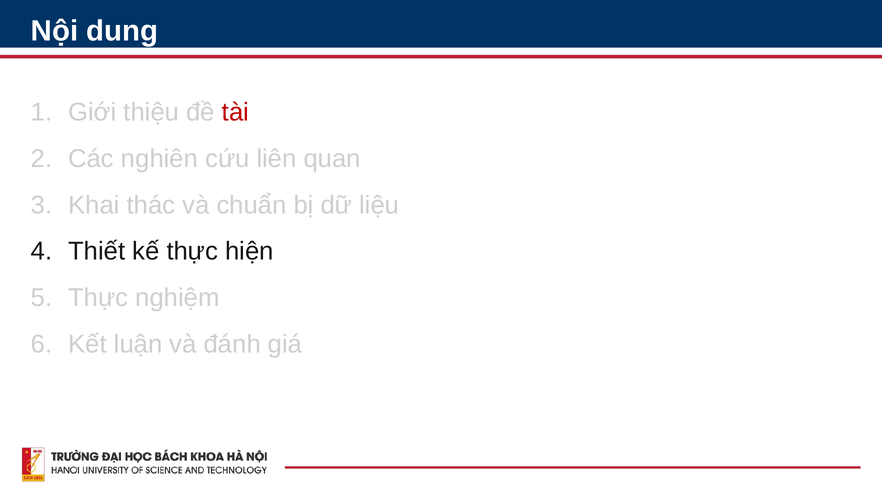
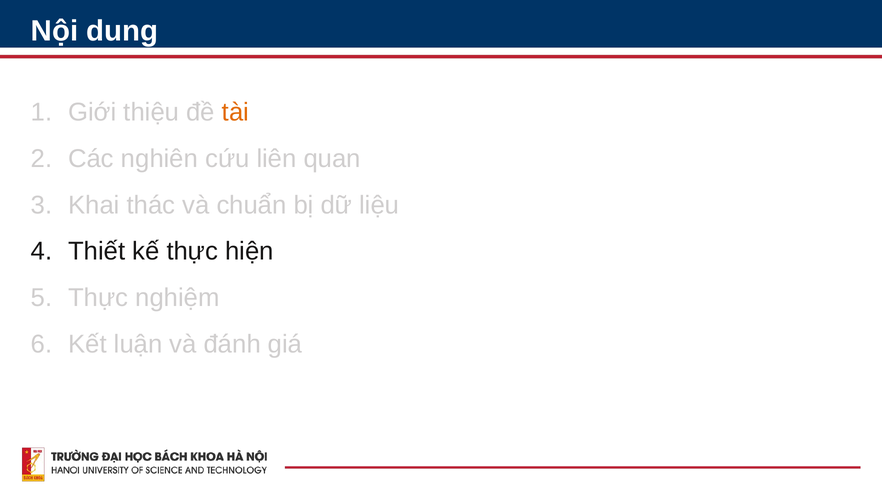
tài colour: red -> orange
